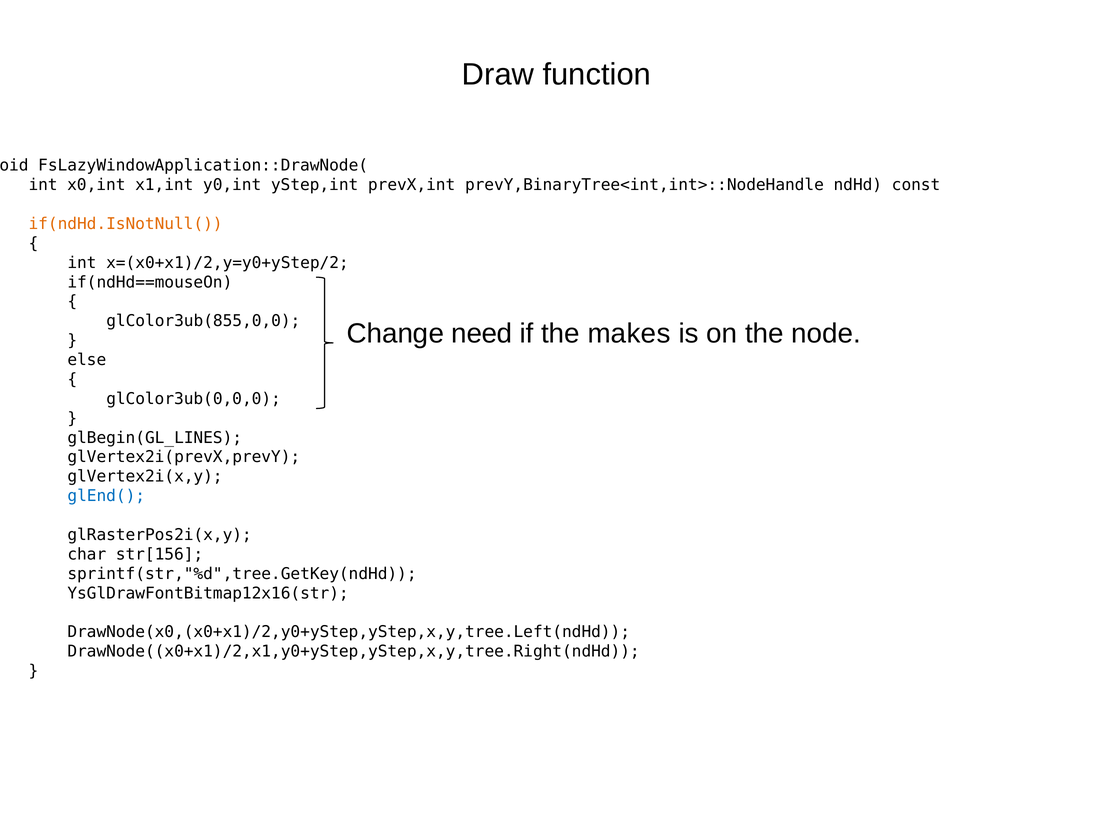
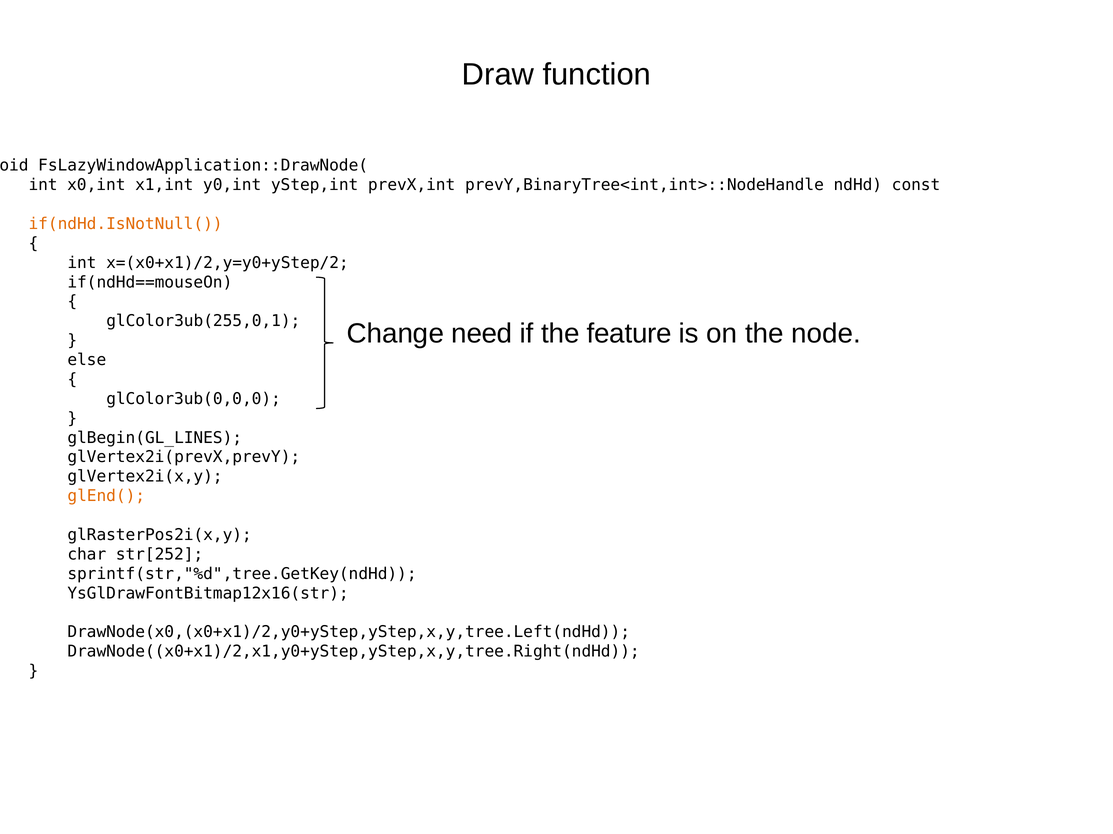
glColor3ub(855,0,0: glColor3ub(855,0,0 -> glColor3ub(255,0,1
makes: makes -> feature
glEnd( colour: blue -> orange
str[156: str[156 -> str[252
